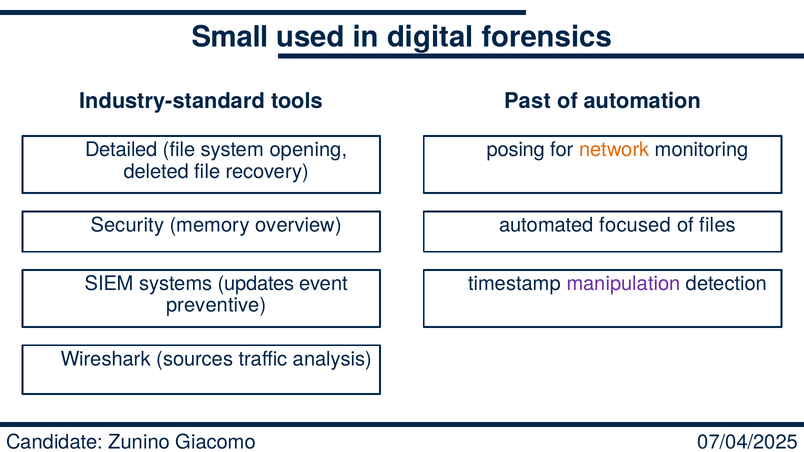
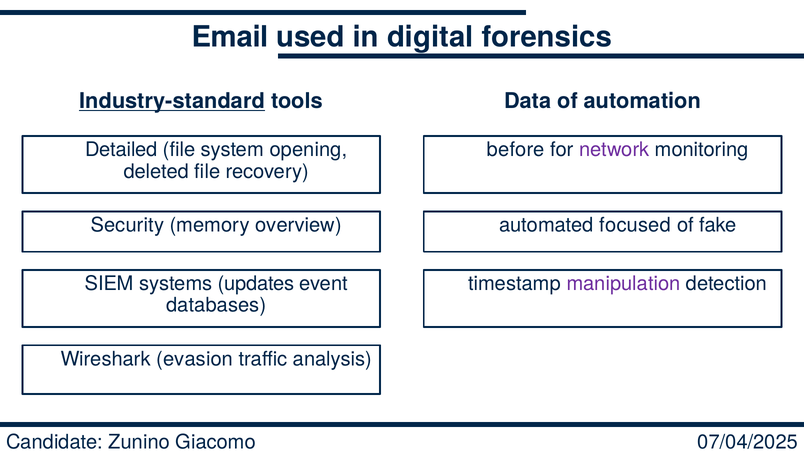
Small: Small -> Email
Industry-standard underline: none -> present
Past: Past -> Data
posing: posing -> before
network colour: orange -> purple
files: files -> fake
preventive: preventive -> databases
sources: sources -> evasion
